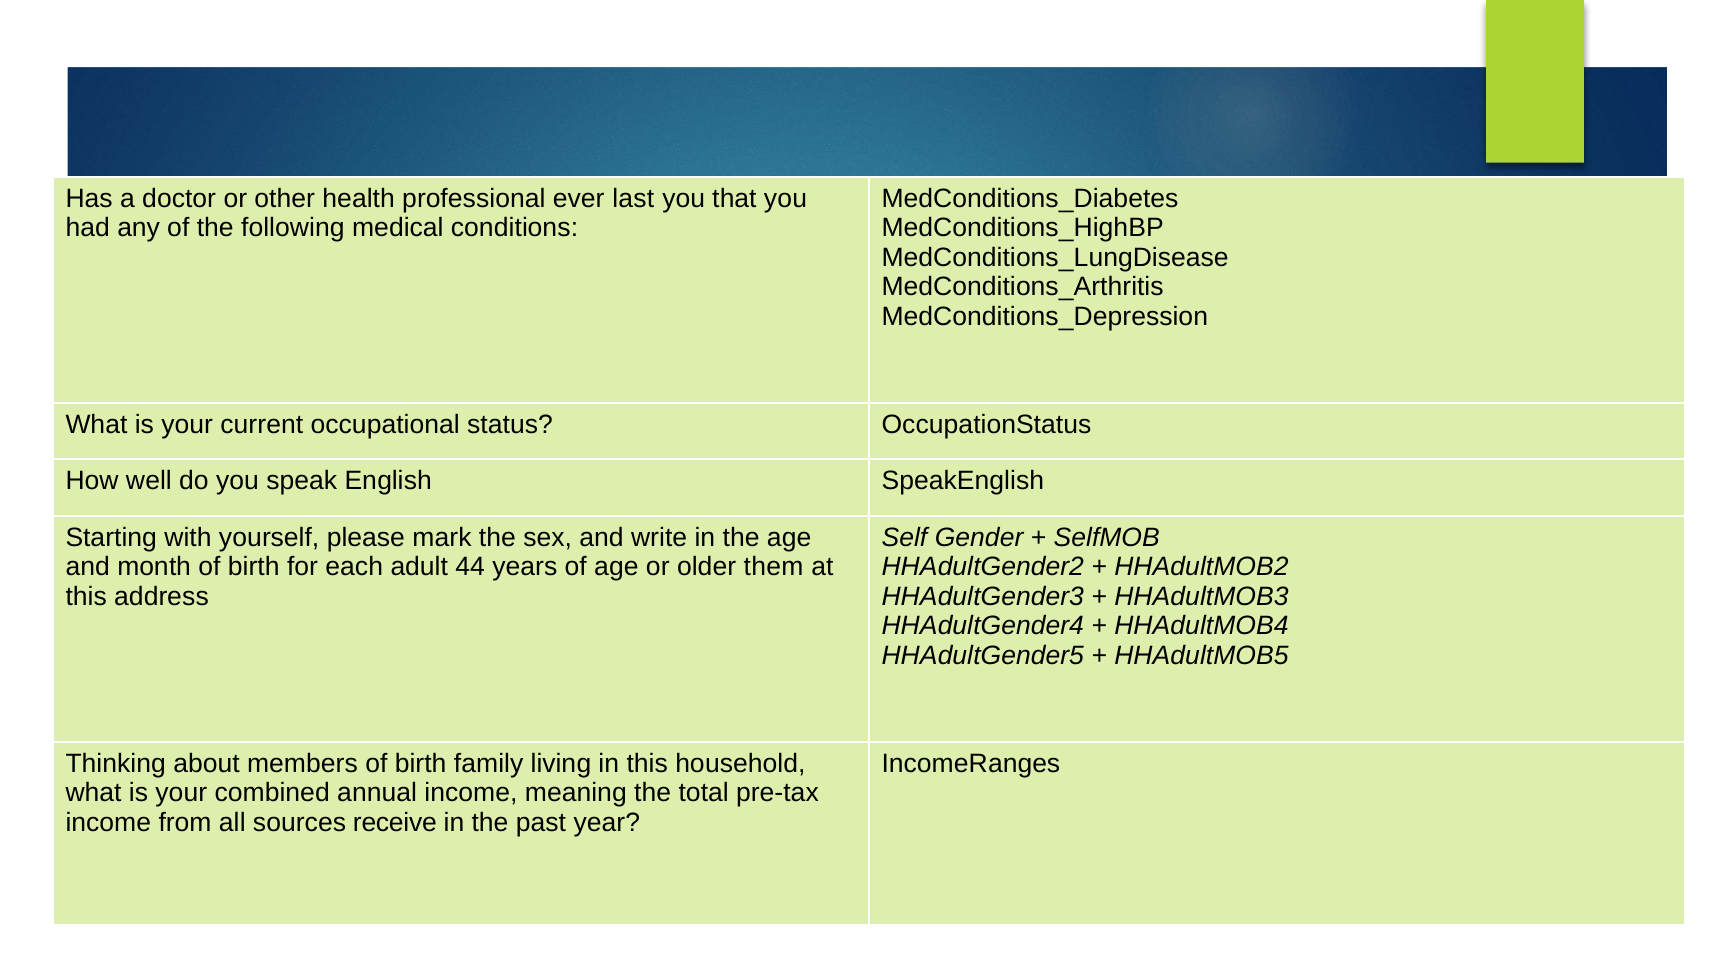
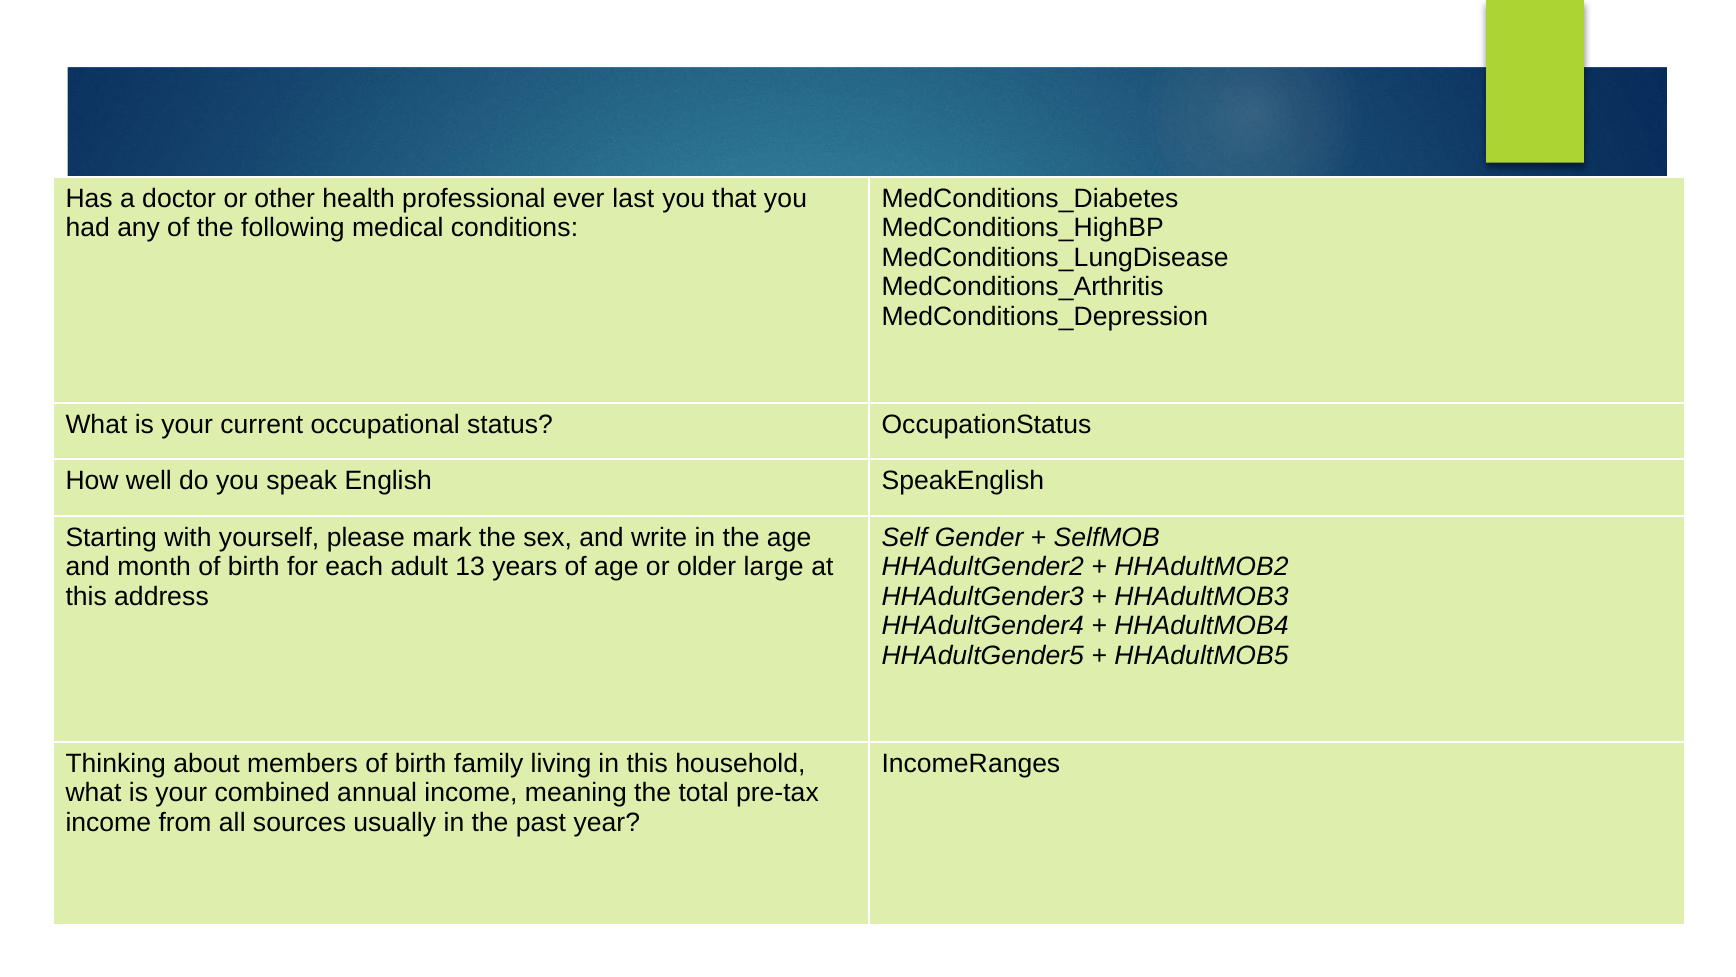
44: 44 -> 13
them: them -> large
receive: receive -> usually
